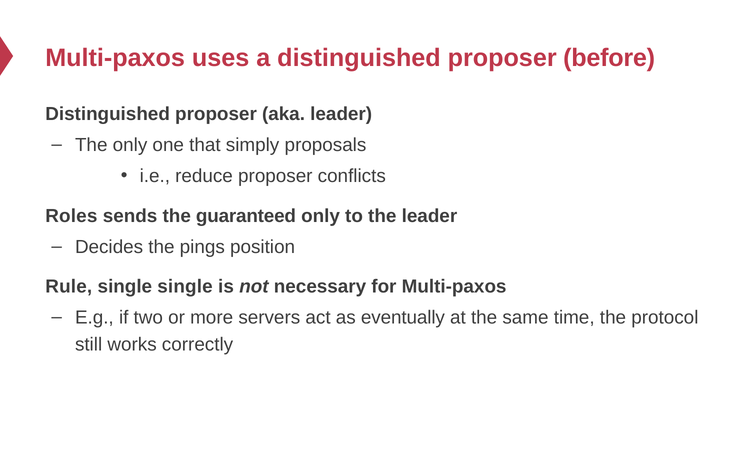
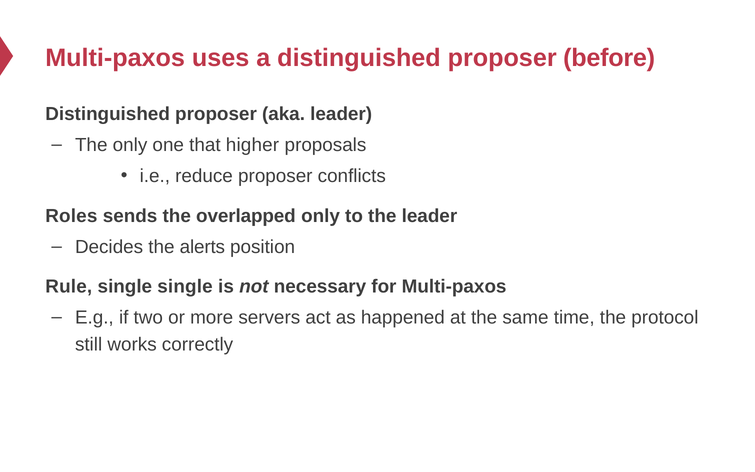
simply: simply -> higher
guaranteed: guaranteed -> overlapped
pings: pings -> alerts
eventually: eventually -> happened
